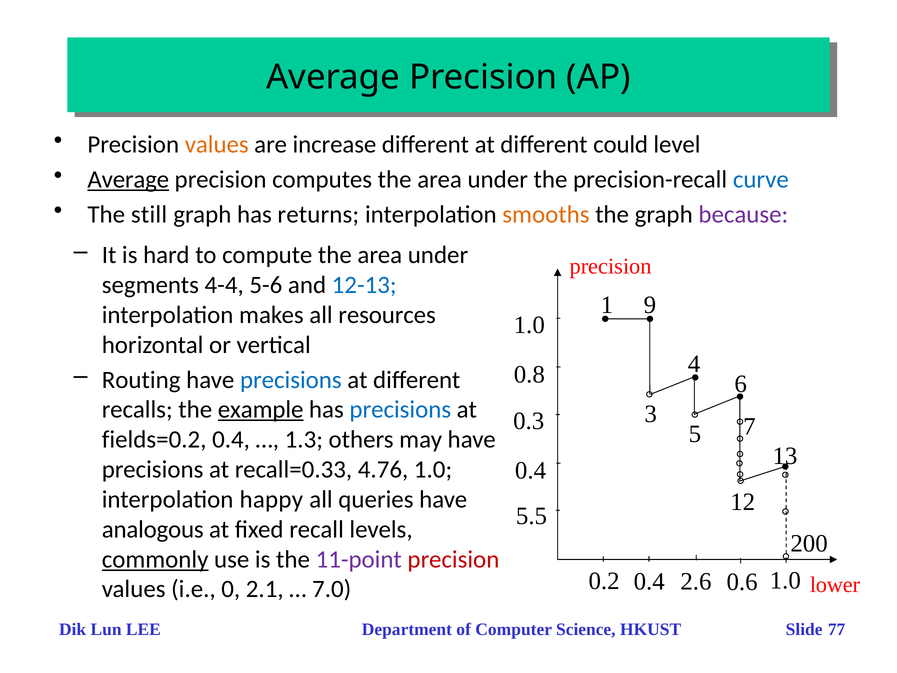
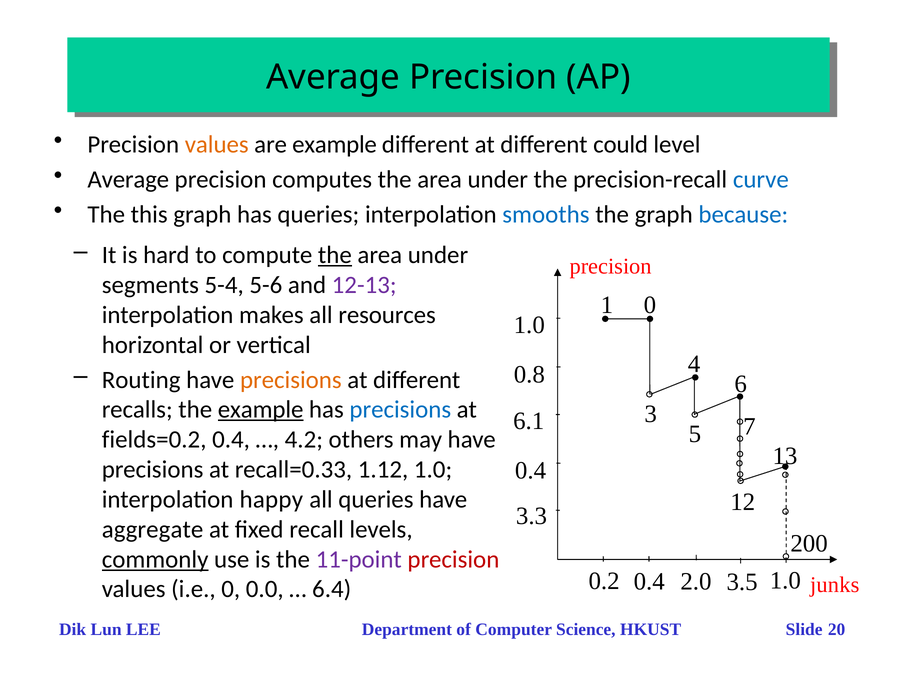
are increase: increase -> example
Average at (128, 180) underline: present -> none
still: still -> this
has returns: returns -> queries
smooths colour: orange -> blue
because colour: purple -> blue
the at (335, 255) underline: none -> present
4-4: 4-4 -> 5-4
12-13 colour: blue -> purple
1 9: 9 -> 0
precisions at (291, 380) colour: blue -> orange
0.3: 0.3 -> 6.1
1.3: 1.3 -> 4.2
4.76: 4.76 -> 1.12
5.5: 5.5 -> 3.3
analogous: analogous -> aggregate
0.6: 0.6 -> 3.5
2.6: 2.6 -> 2.0
lower: lower -> junks
2.1: 2.1 -> 0.0
7.0: 7.0 -> 6.4
77: 77 -> 20
